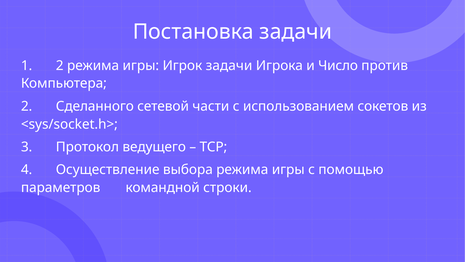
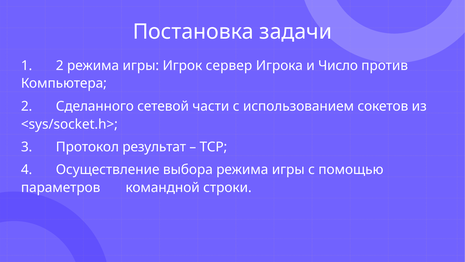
Игрок задачи: задачи -> сервер
ведущего: ведущего -> результат
